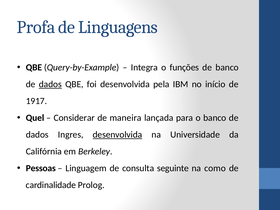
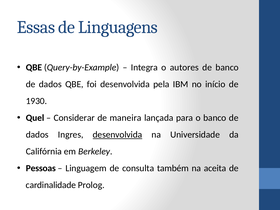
Profa: Profa -> Essas
funções: funções -> autores
dados at (50, 84) underline: present -> none
1917: 1917 -> 1930
seguinte: seguinte -> também
como: como -> aceita
